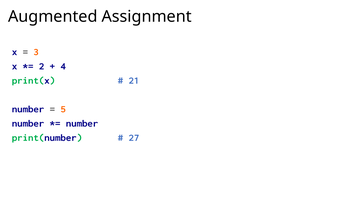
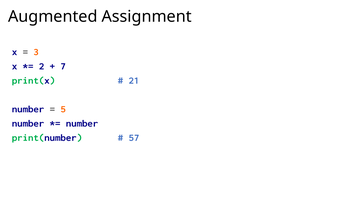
4: 4 -> 7
27: 27 -> 57
